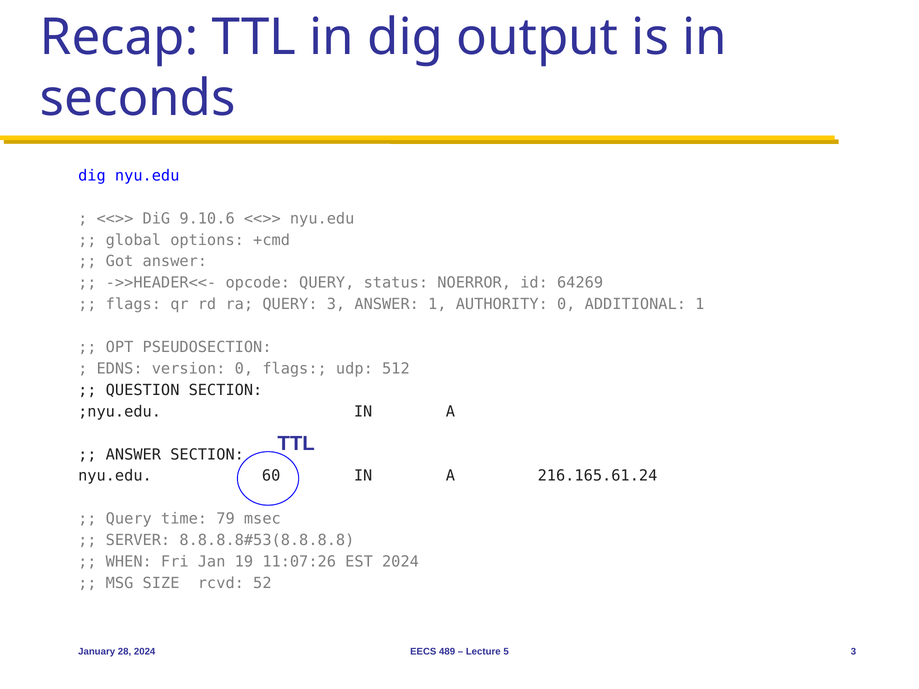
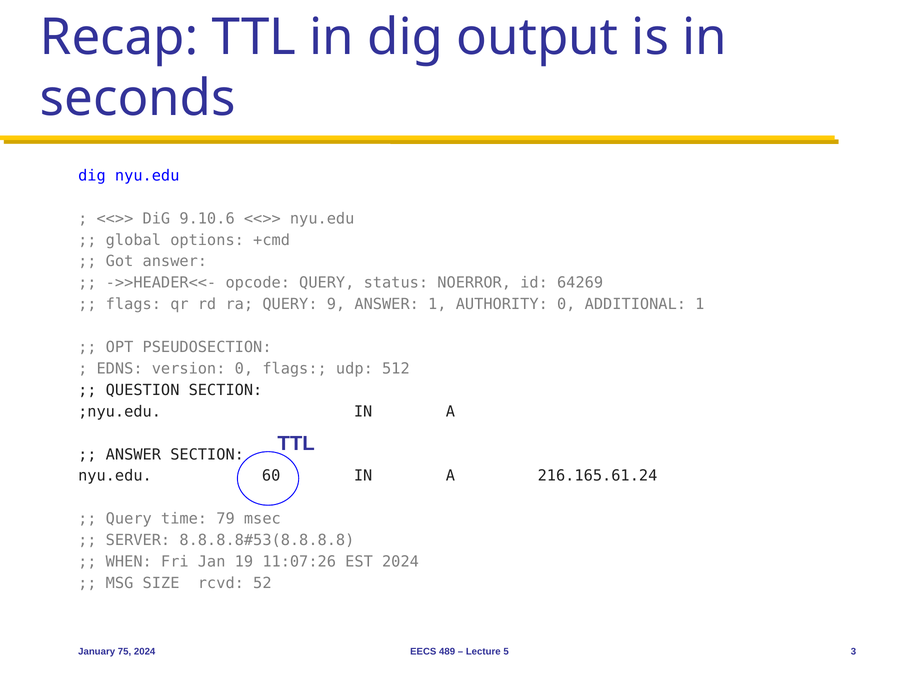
QUERY 3: 3 -> 9
28: 28 -> 75
